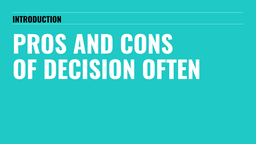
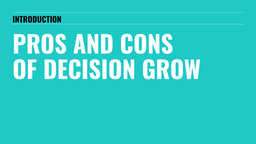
OFTEN: OFTEN -> GROW
